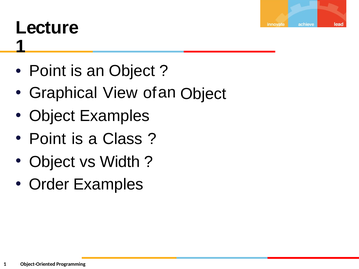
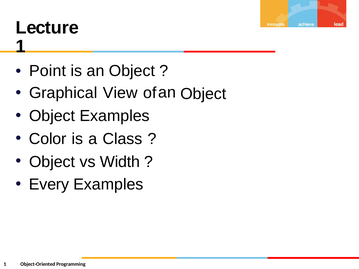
Point at (48, 139): Point -> Color
Order: Order -> Every
